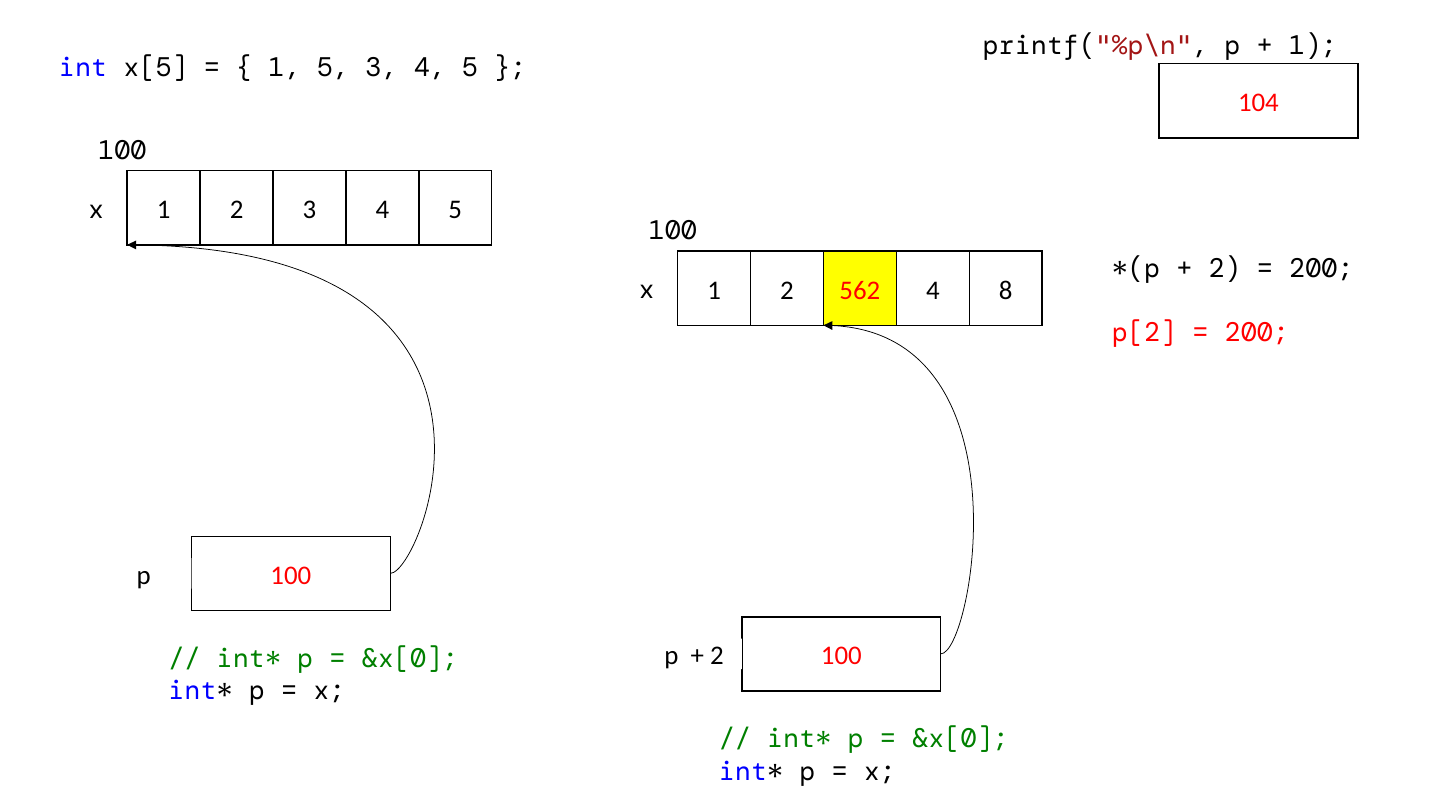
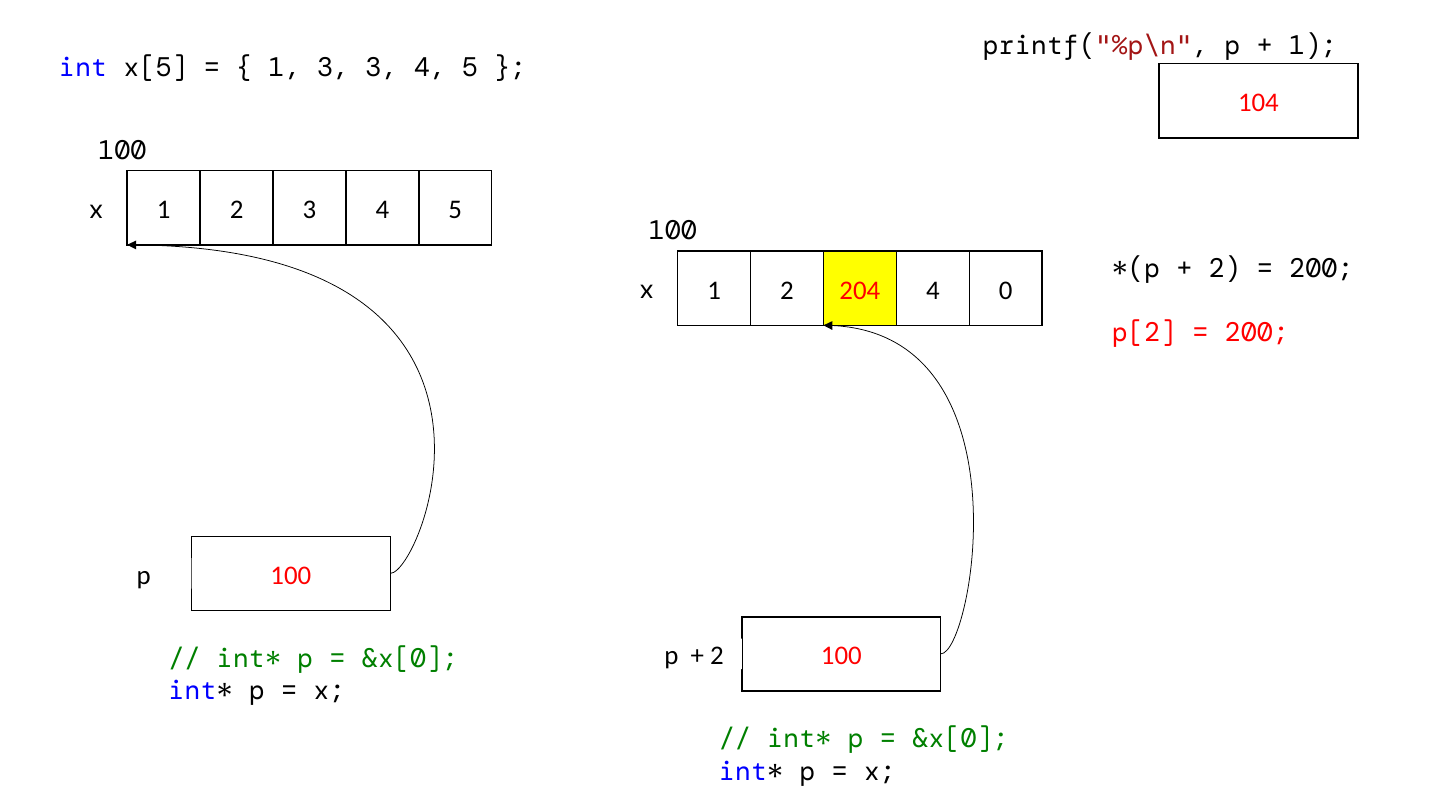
1 5: 5 -> 3
562: 562 -> 204
8: 8 -> 0
